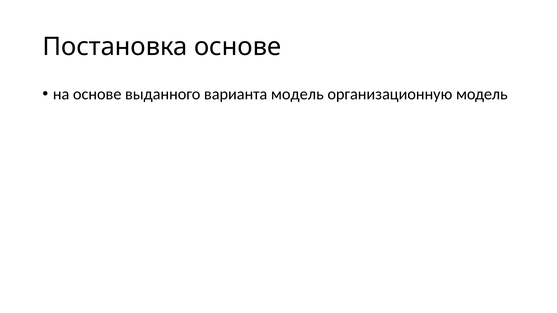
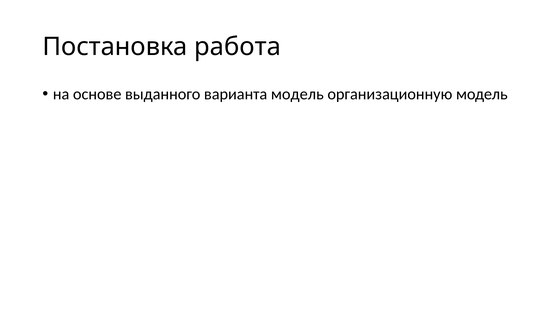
Постановка основе: основе -> работа
